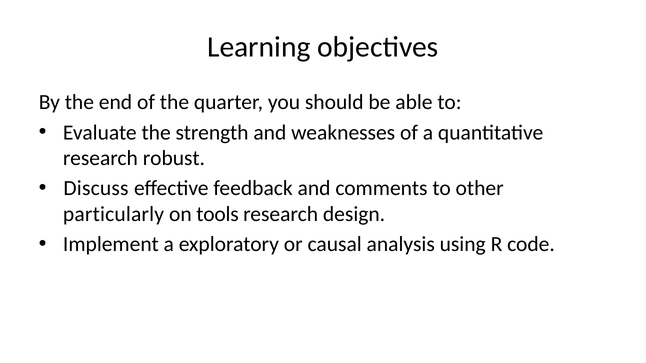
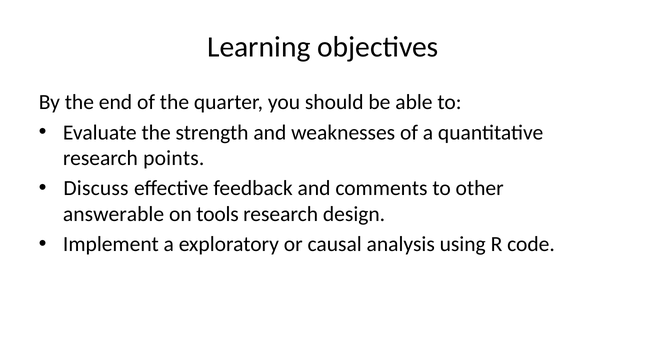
robust: robust -> points
particularly: particularly -> answerable
